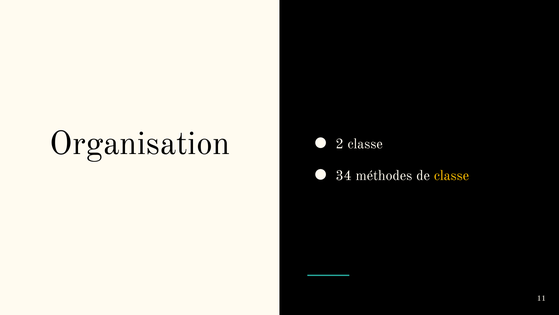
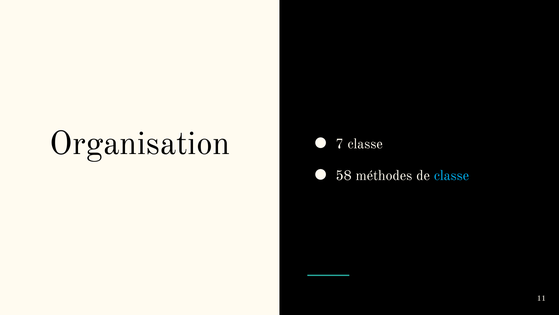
2: 2 -> 7
34: 34 -> 58
classe at (452, 175) colour: yellow -> light blue
